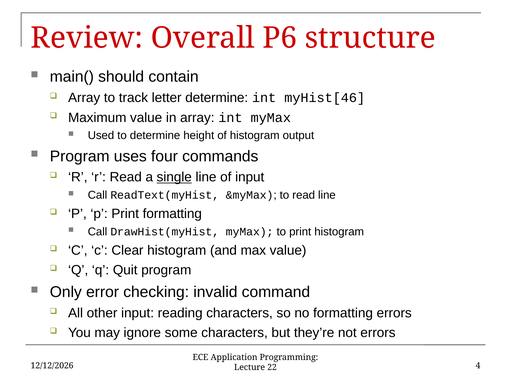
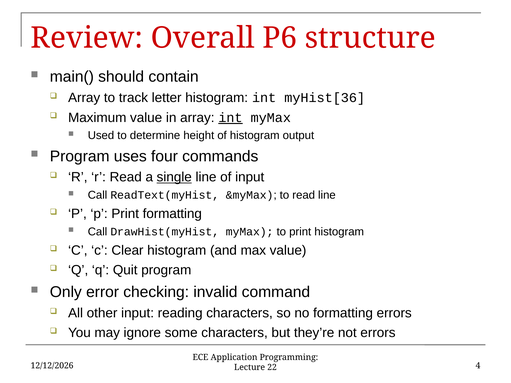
letter determine: determine -> histogram
myHist[46: myHist[46 -> myHist[36
int at (230, 118) underline: none -> present
